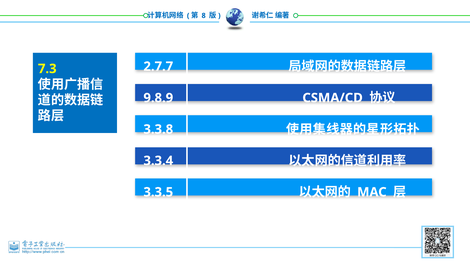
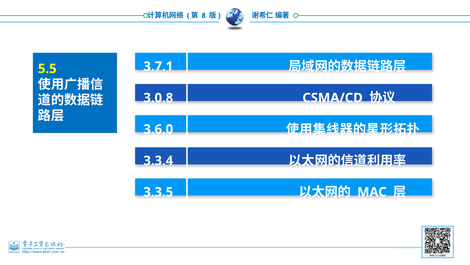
2.7.7: 2.7.7 -> 3.7.1
7.3: 7.3 -> 5.5
9.8.9: 9.8.9 -> 3.0.8
3.3.8: 3.3.8 -> 3.6.0
